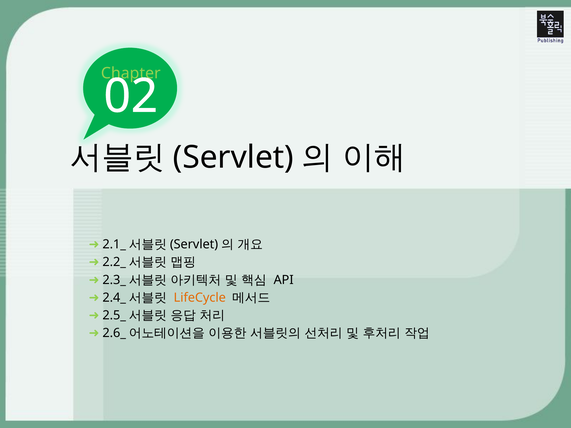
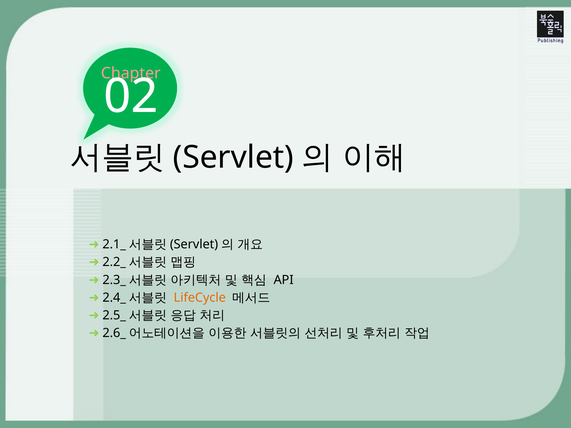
Chapter colour: light green -> pink
